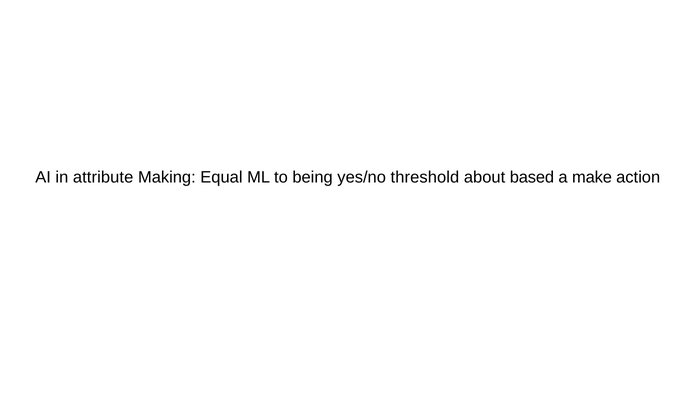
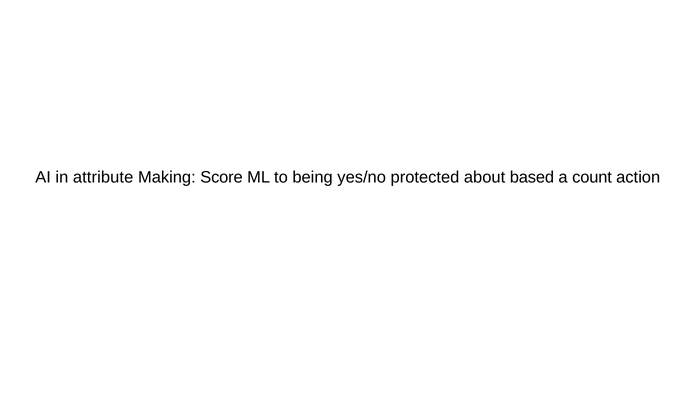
Equal: Equal -> Score
threshold: threshold -> protected
make: make -> count
